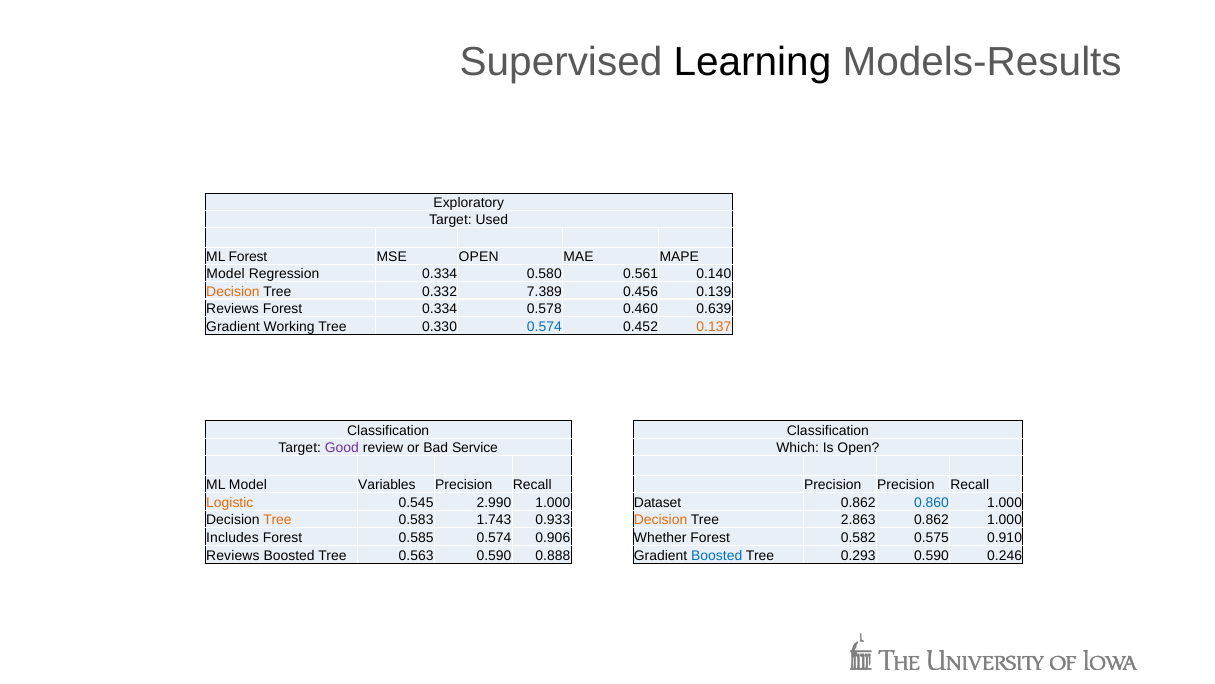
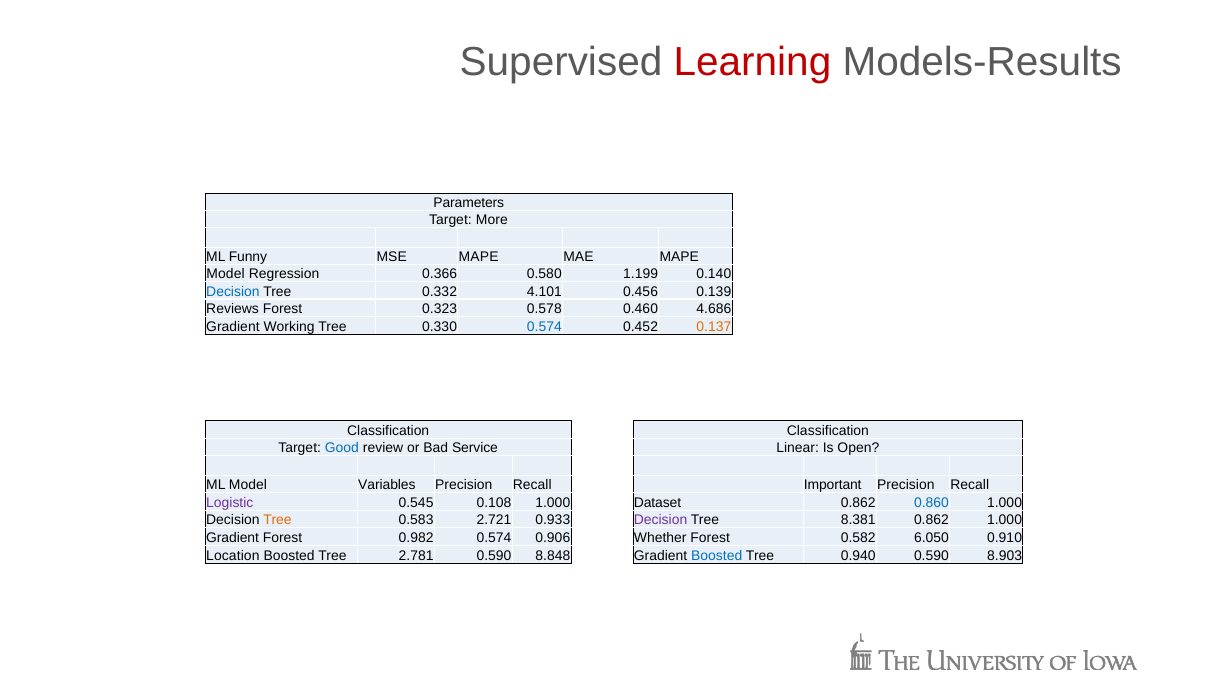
Learning colour: black -> red
Exploratory: Exploratory -> Parameters
Used: Used -> More
ML Forest: Forest -> Funny
MSE OPEN: OPEN -> MAPE
Regression 0.334: 0.334 -> 0.366
0.561: 0.561 -> 1.199
Decision at (233, 291) colour: orange -> blue
7.389: 7.389 -> 4.101
Forest 0.334: 0.334 -> 0.323
0.639: 0.639 -> 4.686
Good colour: purple -> blue
Which: Which -> Linear
Precision at (833, 485): Precision -> Important
Logistic colour: orange -> purple
2.990: 2.990 -> 0.108
1.743: 1.743 -> 2.721
Decision at (661, 520) colour: orange -> purple
2.863: 2.863 -> 8.381
Includes at (233, 537): Includes -> Gradient
0.585: 0.585 -> 0.982
0.575: 0.575 -> 6.050
Reviews at (233, 555): Reviews -> Location
0.563: 0.563 -> 2.781
0.888: 0.888 -> 8.848
0.293: 0.293 -> 0.940
0.246: 0.246 -> 8.903
